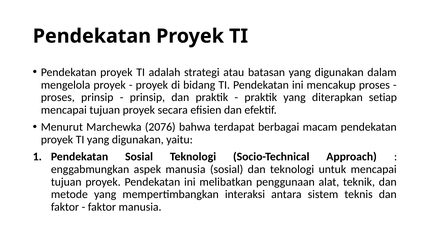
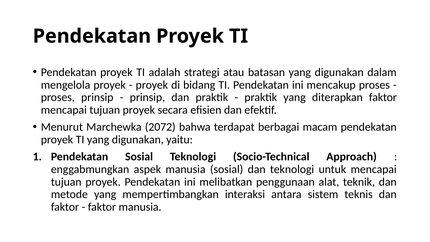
diterapkan setiap: setiap -> faktor
2076: 2076 -> 2072
